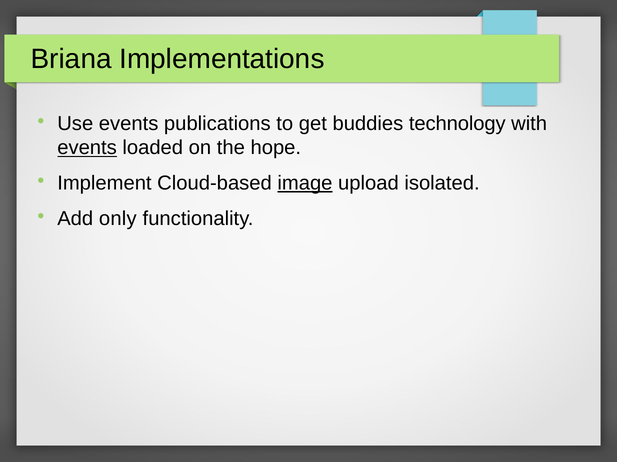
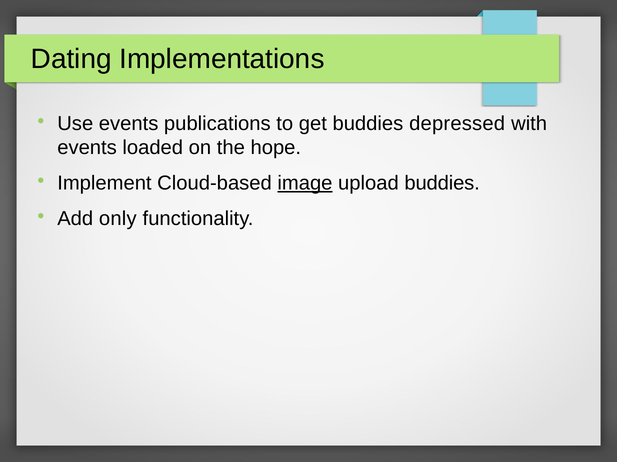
Briana: Briana -> Dating
technology: technology -> depressed
events at (87, 148) underline: present -> none
upload isolated: isolated -> buddies
